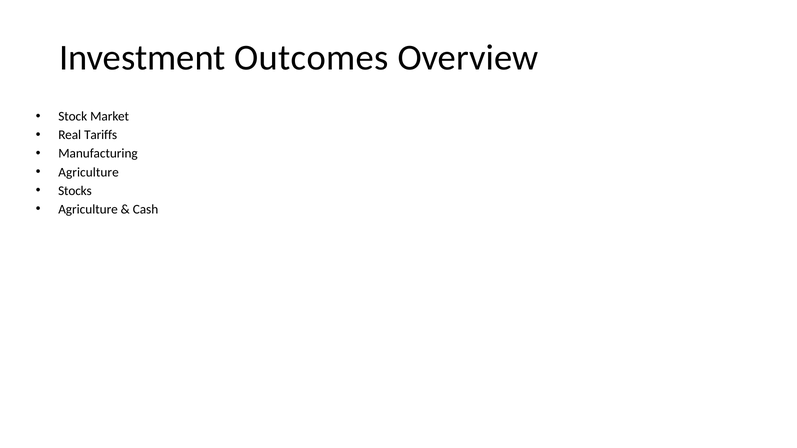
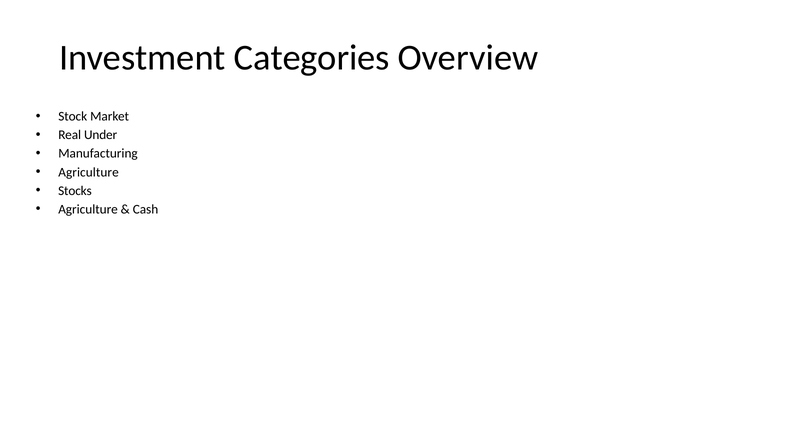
Outcomes: Outcomes -> Categories
Tariffs: Tariffs -> Under
